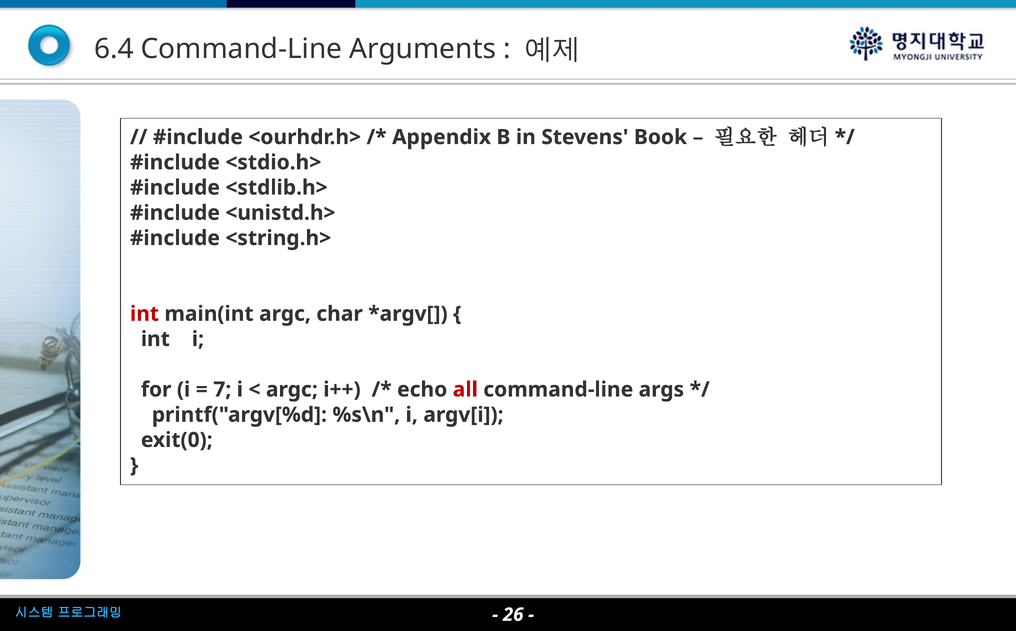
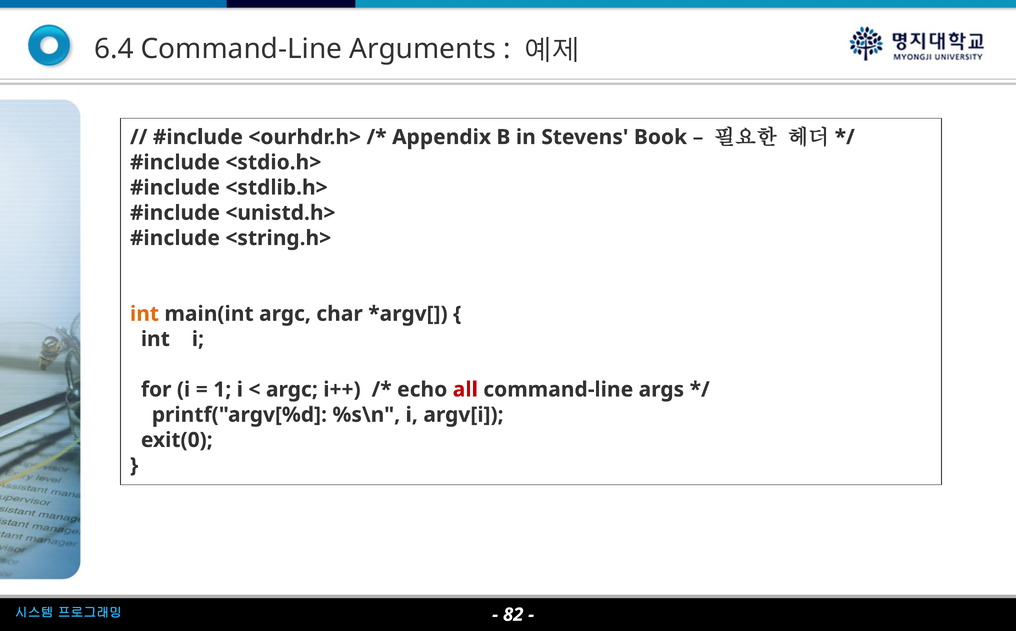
int at (144, 314) colour: red -> orange
7: 7 -> 1
26: 26 -> 82
